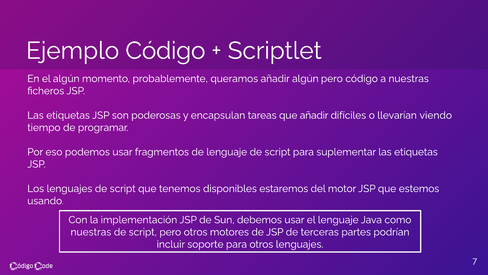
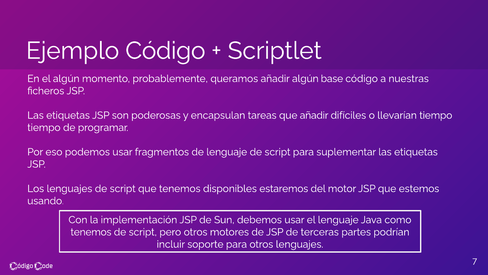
algún pero: pero -> base
llevarían viendo: viendo -> tiempo
nuestras at (91, 232): nuestras -> tenemos
